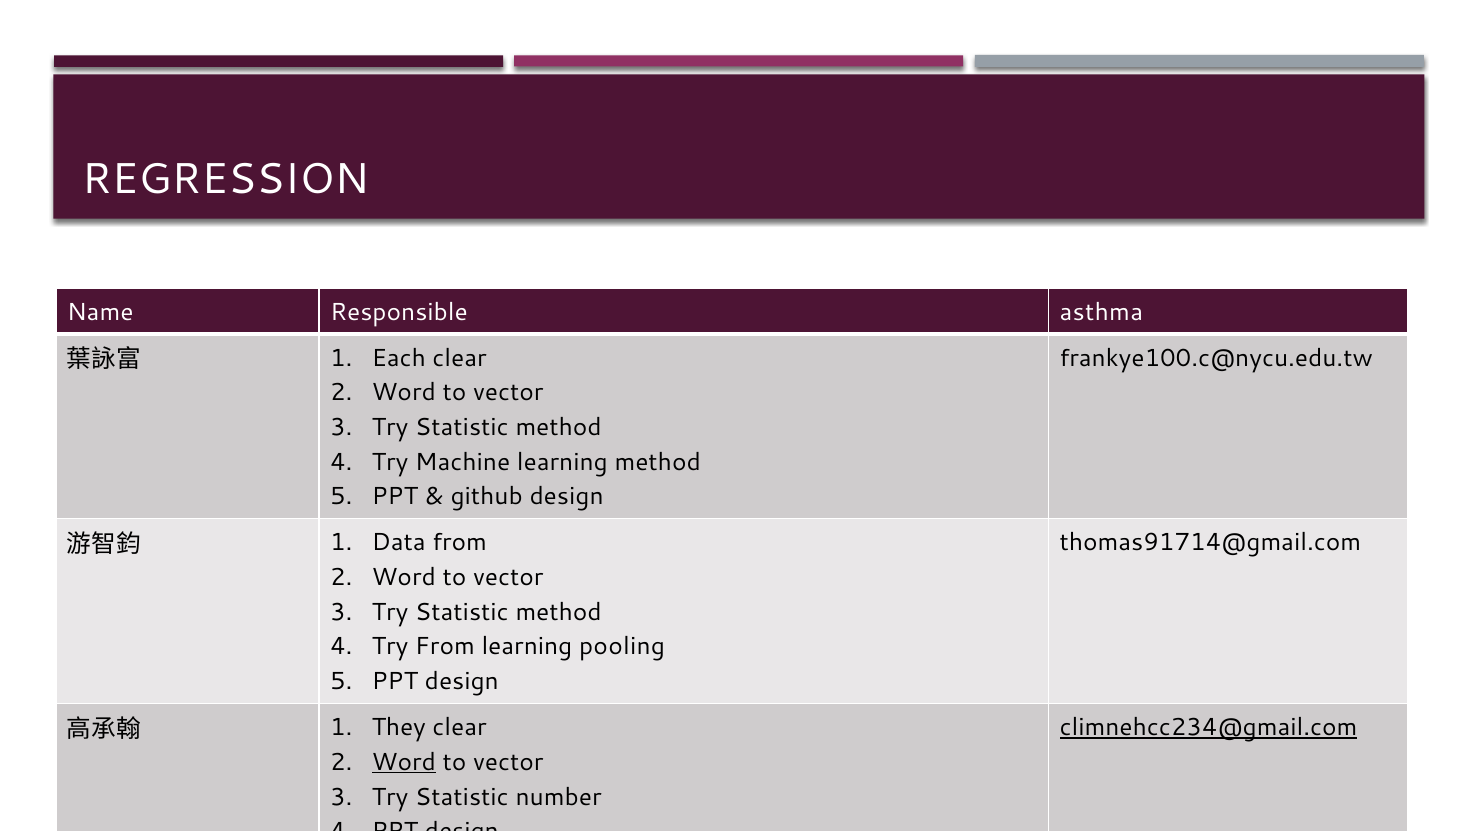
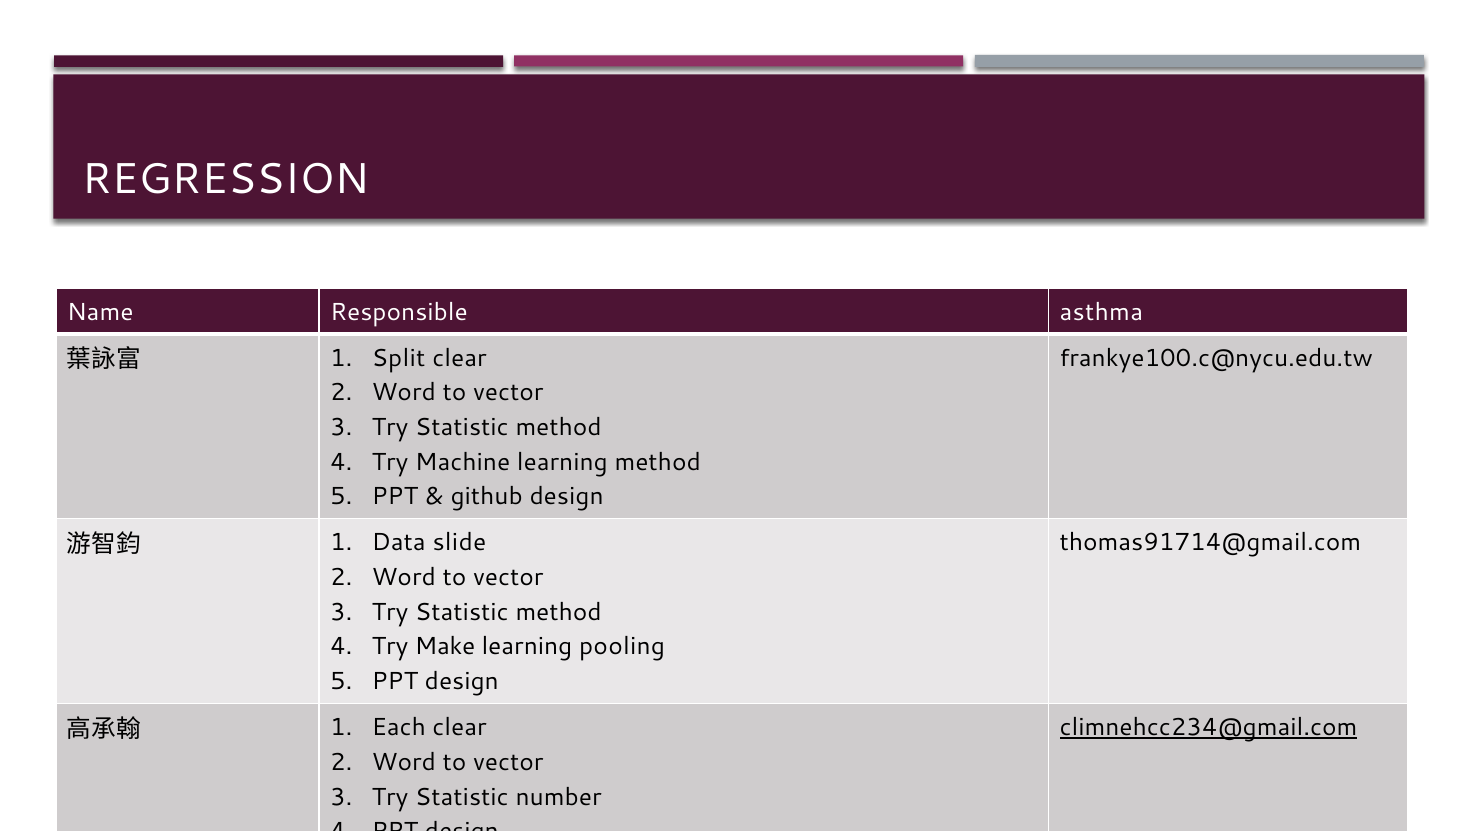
Each: Each -> Split
Data from: from -> slide
Try From: From -> Make
They: They -> Each
Word at (404, 762) underline: present -> none
